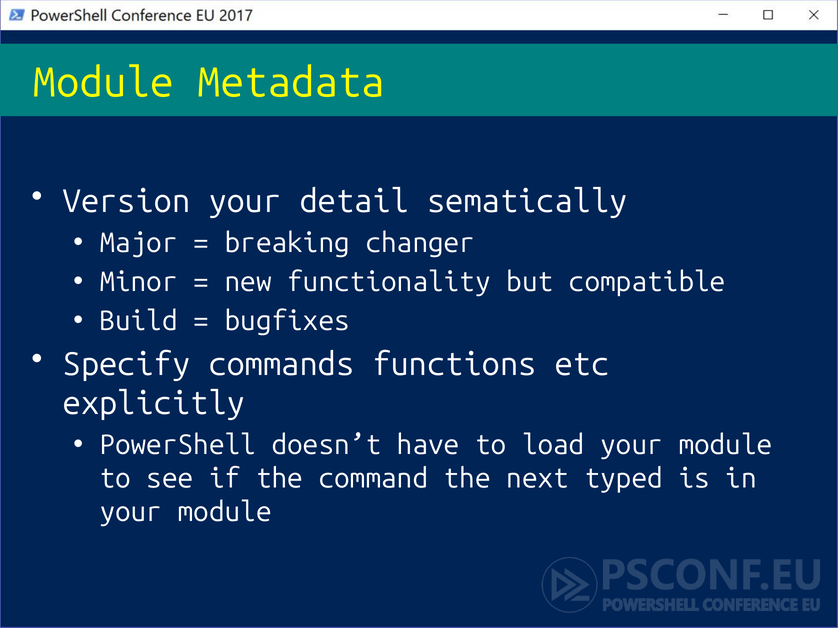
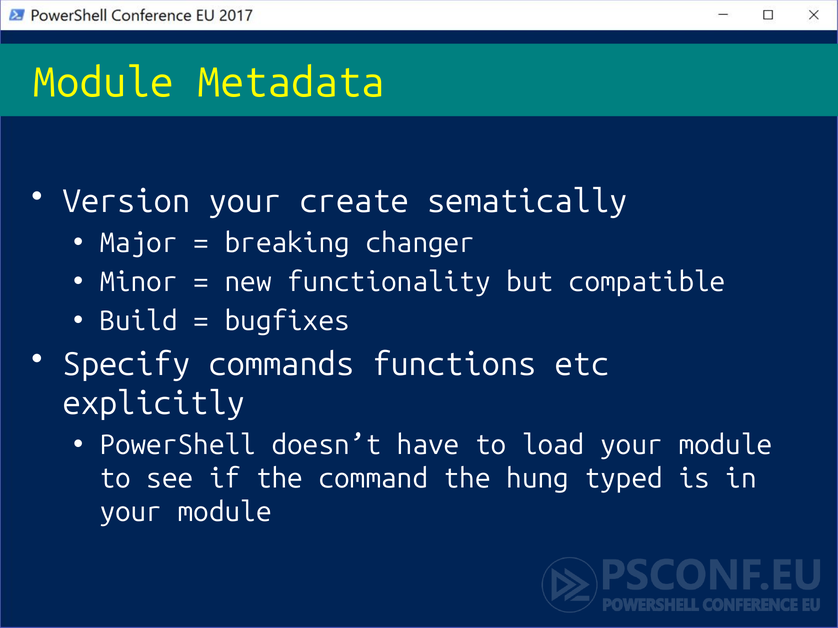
detail: detail -> create
next: next -> hung
